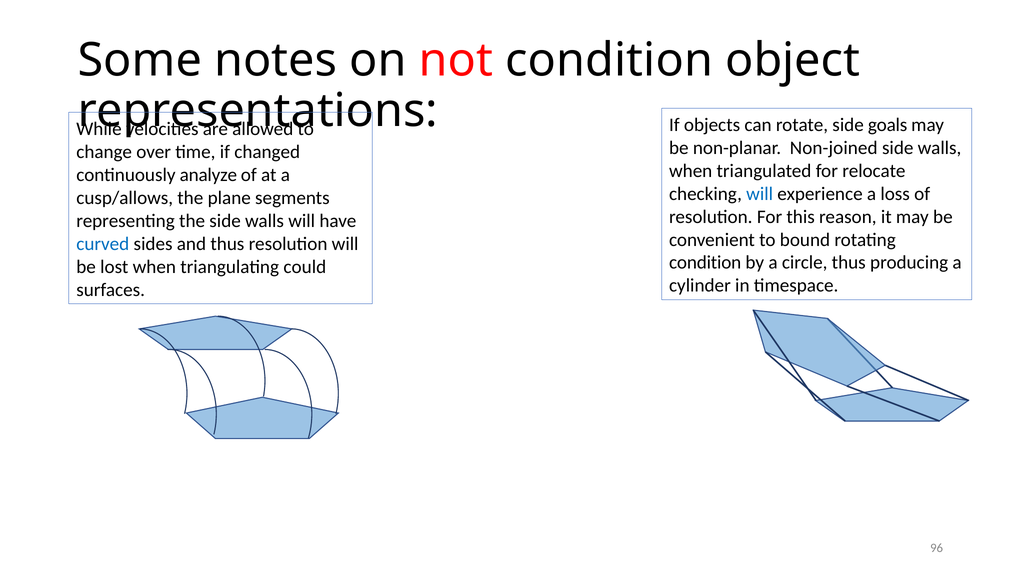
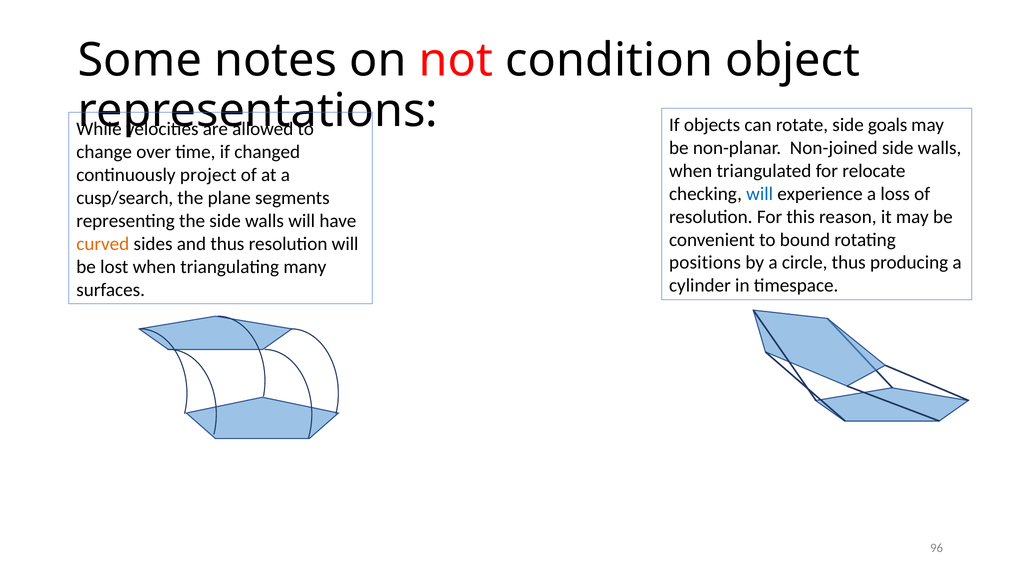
analyze: analyze -> project
cusp/allows: cusp/allows -> cusp/search
curved colour: blue -> orange
condition at (705, 263): condition -> positions
could: could -> many
